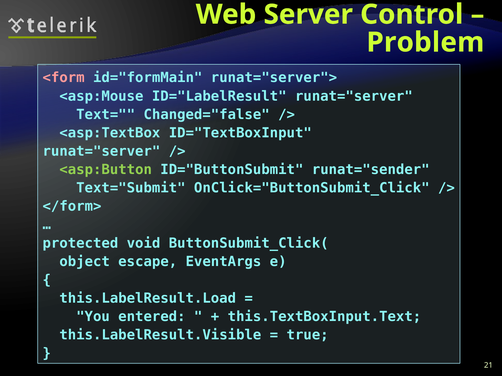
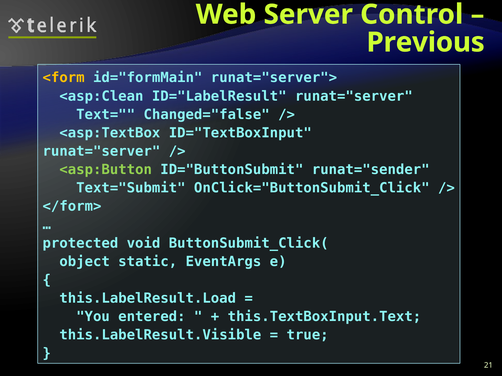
Problem: Problem -> Previous
<form colour: pink -> yellow
<asp:Mouse: <asp:Mouse -> <asp:Clean
escape: escape -> static
